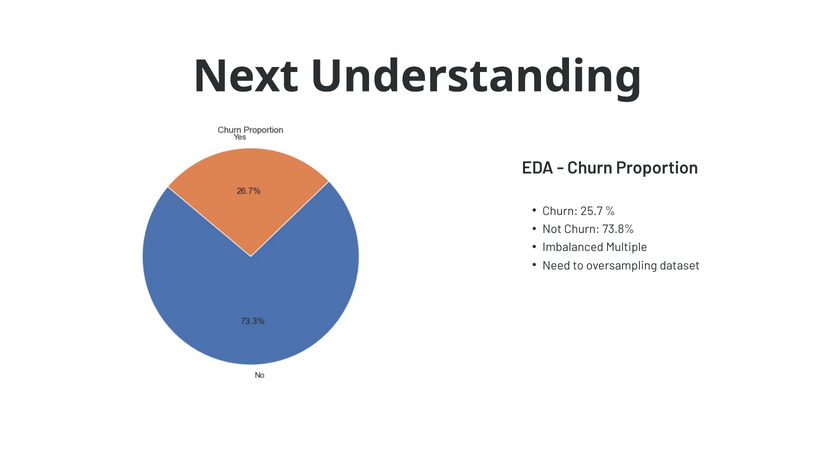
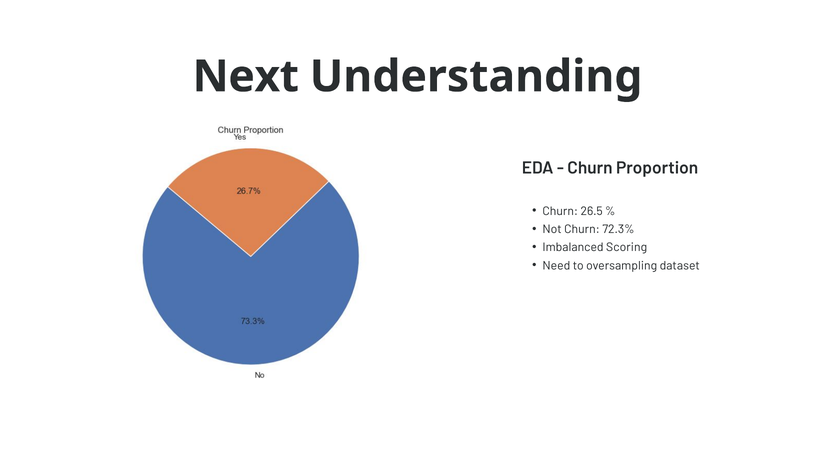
25.7: 25.7 -> 26.5
73.8%: 73.8% -> 72.3%
Multiple: Multiple -> Scoring
